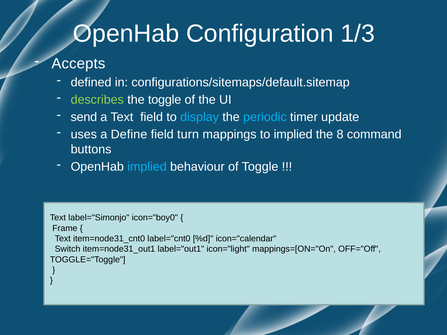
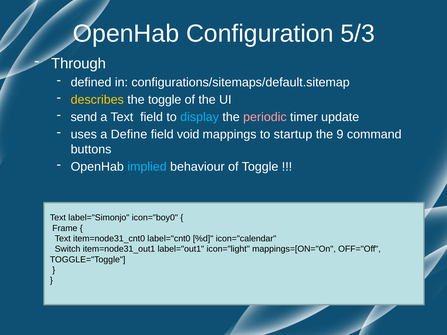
1/3: 1/3 -> 5/3
Accepts: Accepts -> Through
describes colour: light green -> yellow
periodic colour: light blue -> pink
turn: turn -> void
to implied: implied -> startup
8: 8 -> 9
